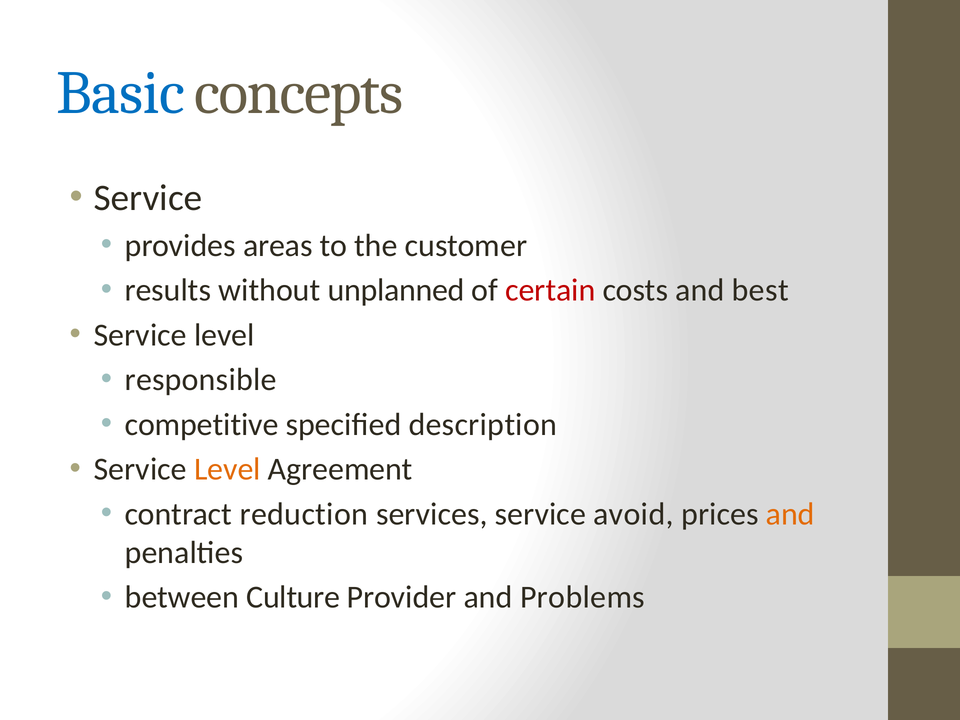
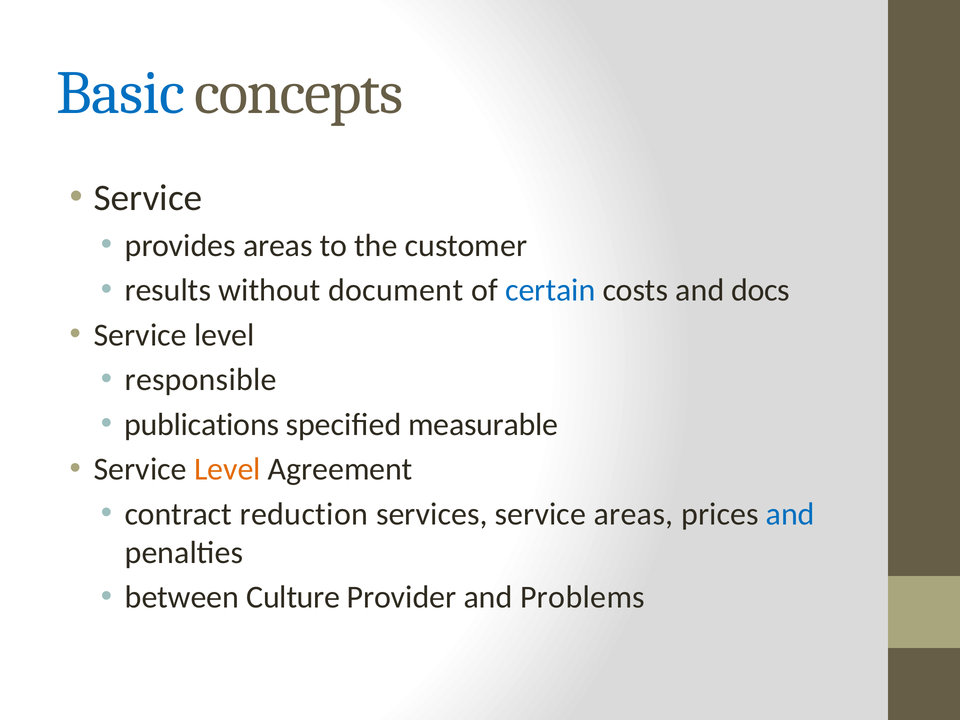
unplanned: unplanned -> document
certain colour: red -> blue
best: best -> docs
competitive: competitive -> publications
description: description -> measurable
service avoid: avoid -> areas
and at (790, 514) colour: orange -> blue
